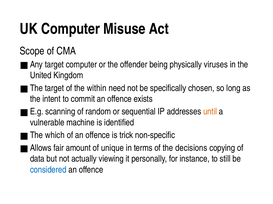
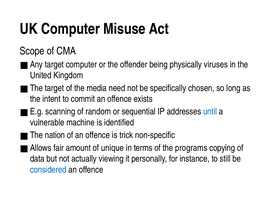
within: within -> media
until colour: orange -> blue
which: which -> nation
decisions: decisions -> programs
